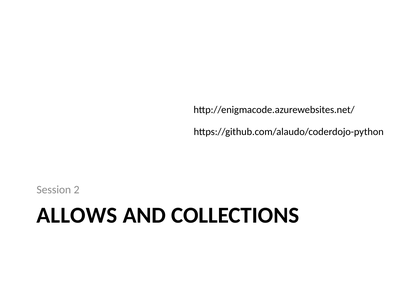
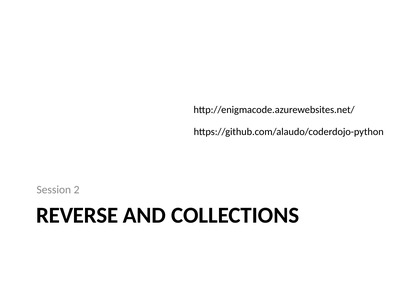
ALLOWS: ALLOWS -> REVERSE
